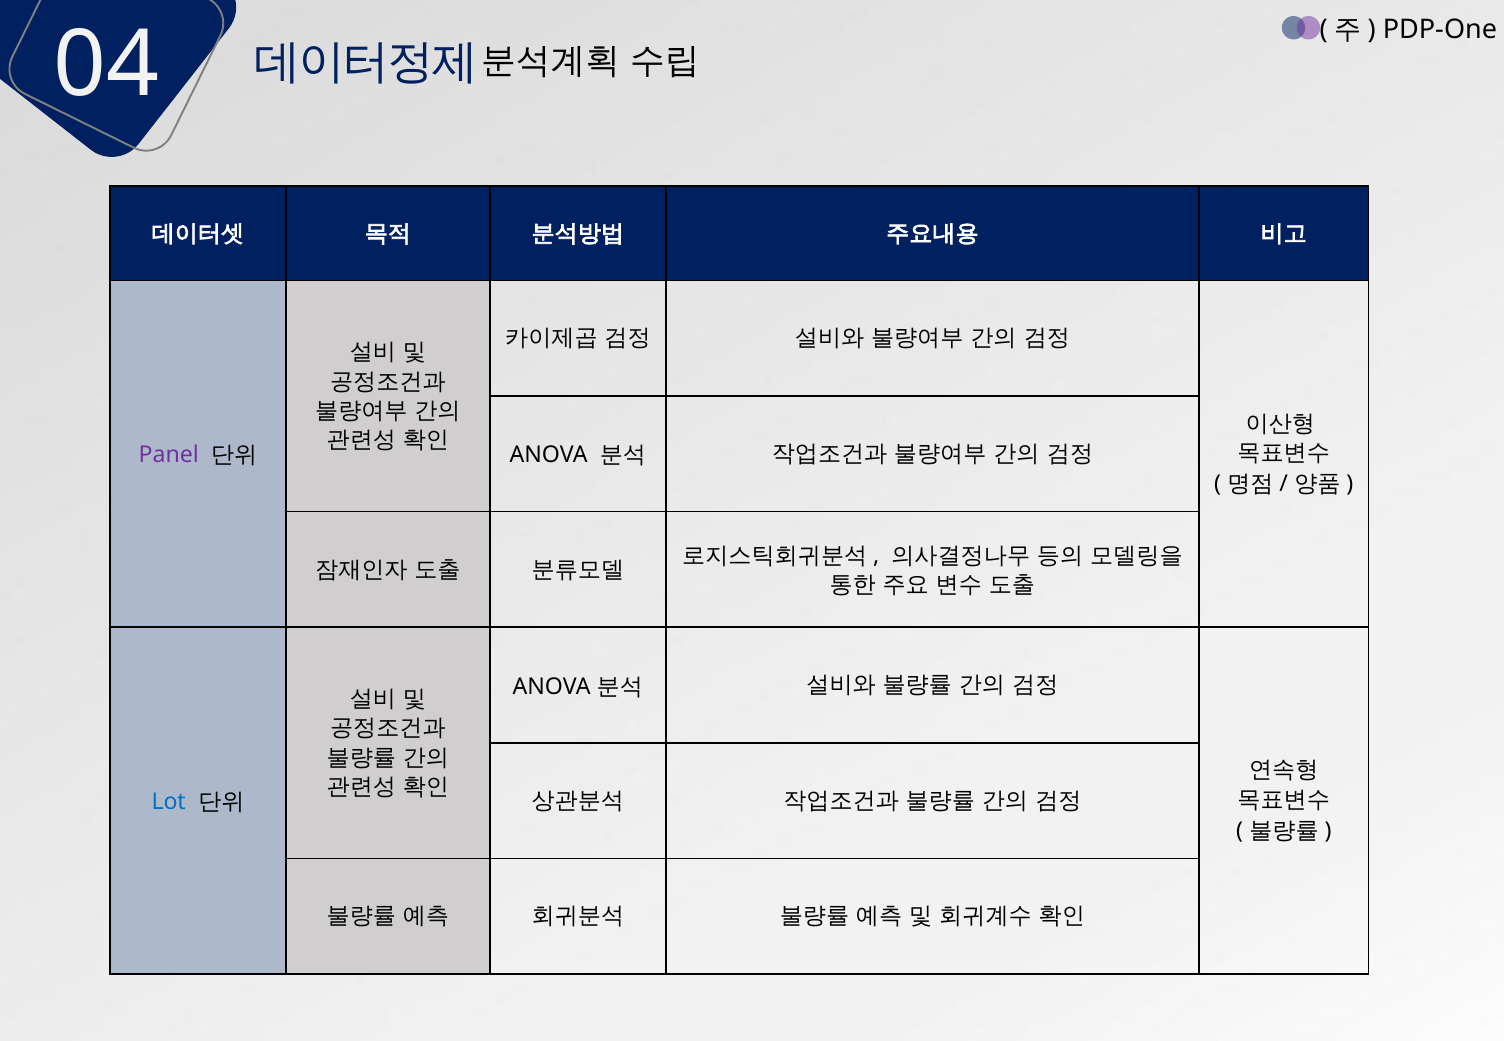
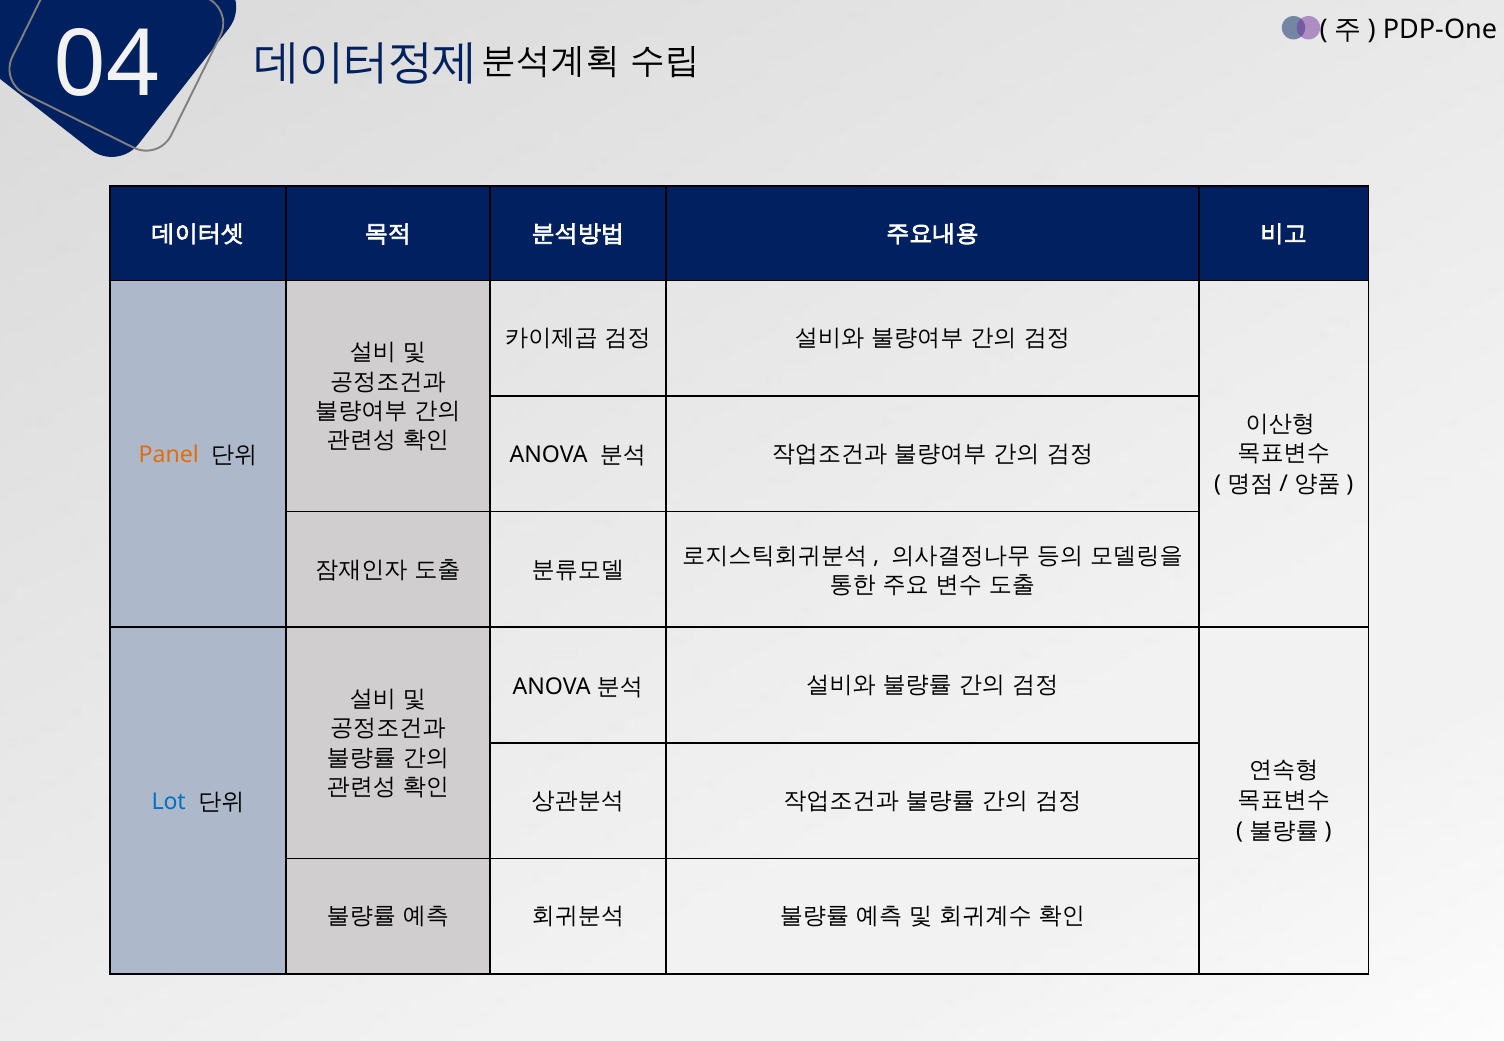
Panel colour: purple -> orange
